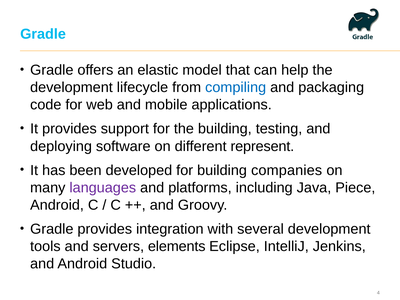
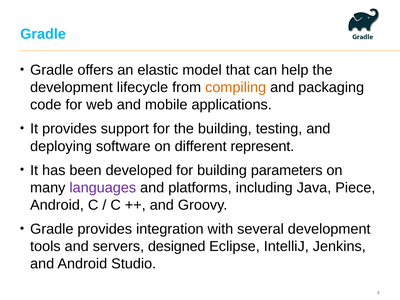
compiling colour: blue -> orange
companies: companies -> parameters
elements: elements -> designed
